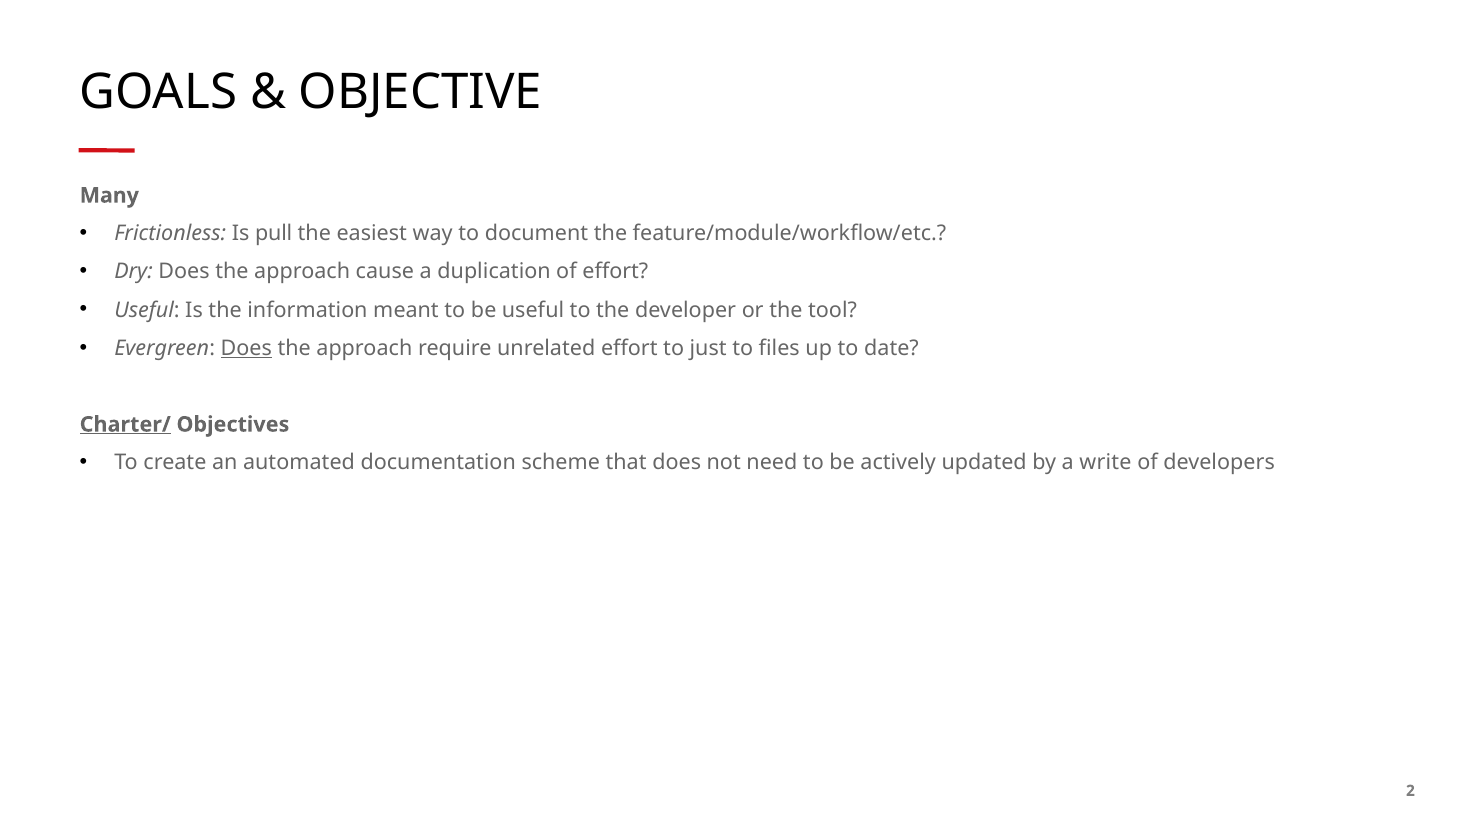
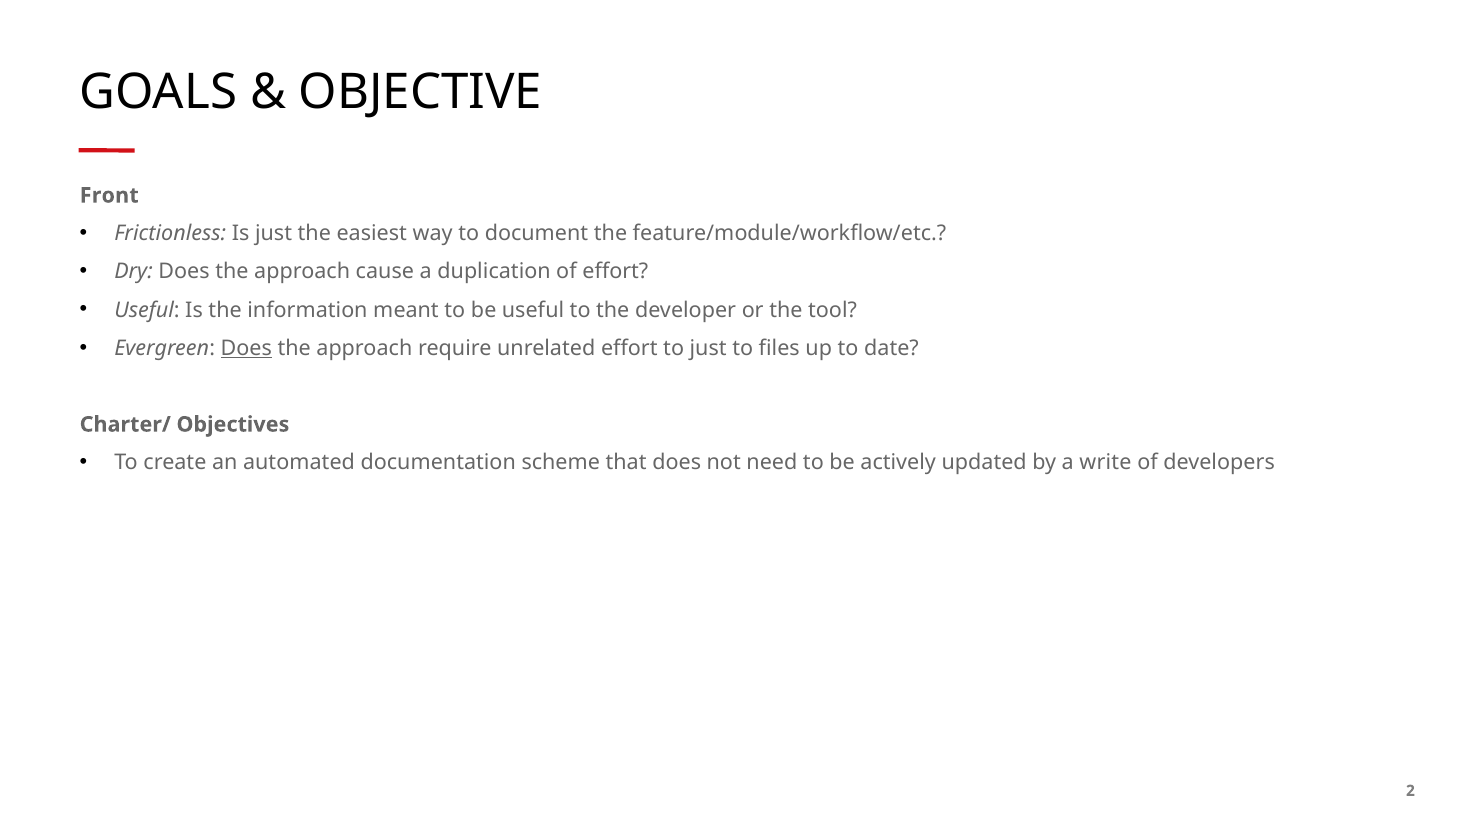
Many: Many -> Front
Is pull: pull -> just
Charter/ underline: present -> none
